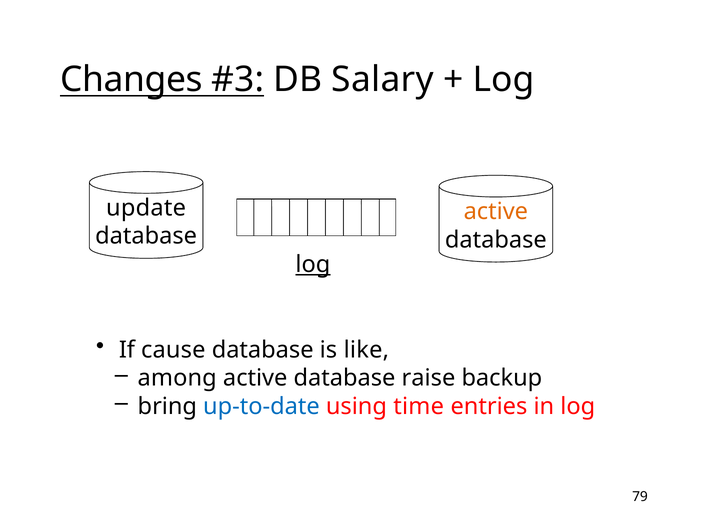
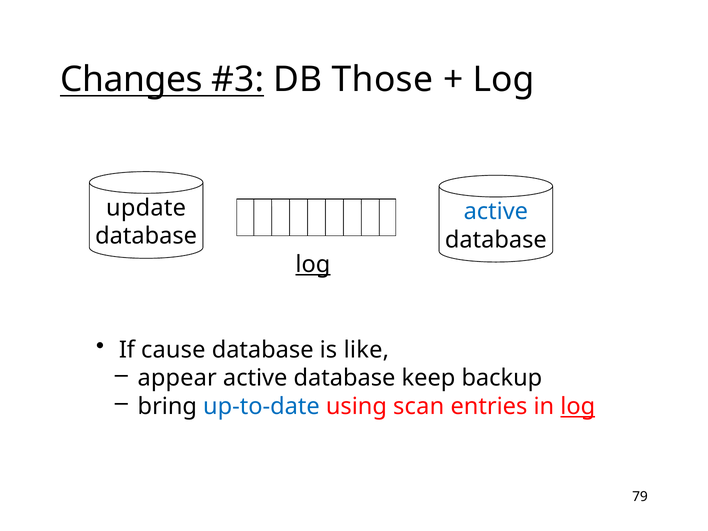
Salary: Salary -> Those
active at (496, 212) colour: orange -> blue
among: among -> appear
raise: raise -> keep
time: time -> scan
log at (578, 406) underline: none -> present
